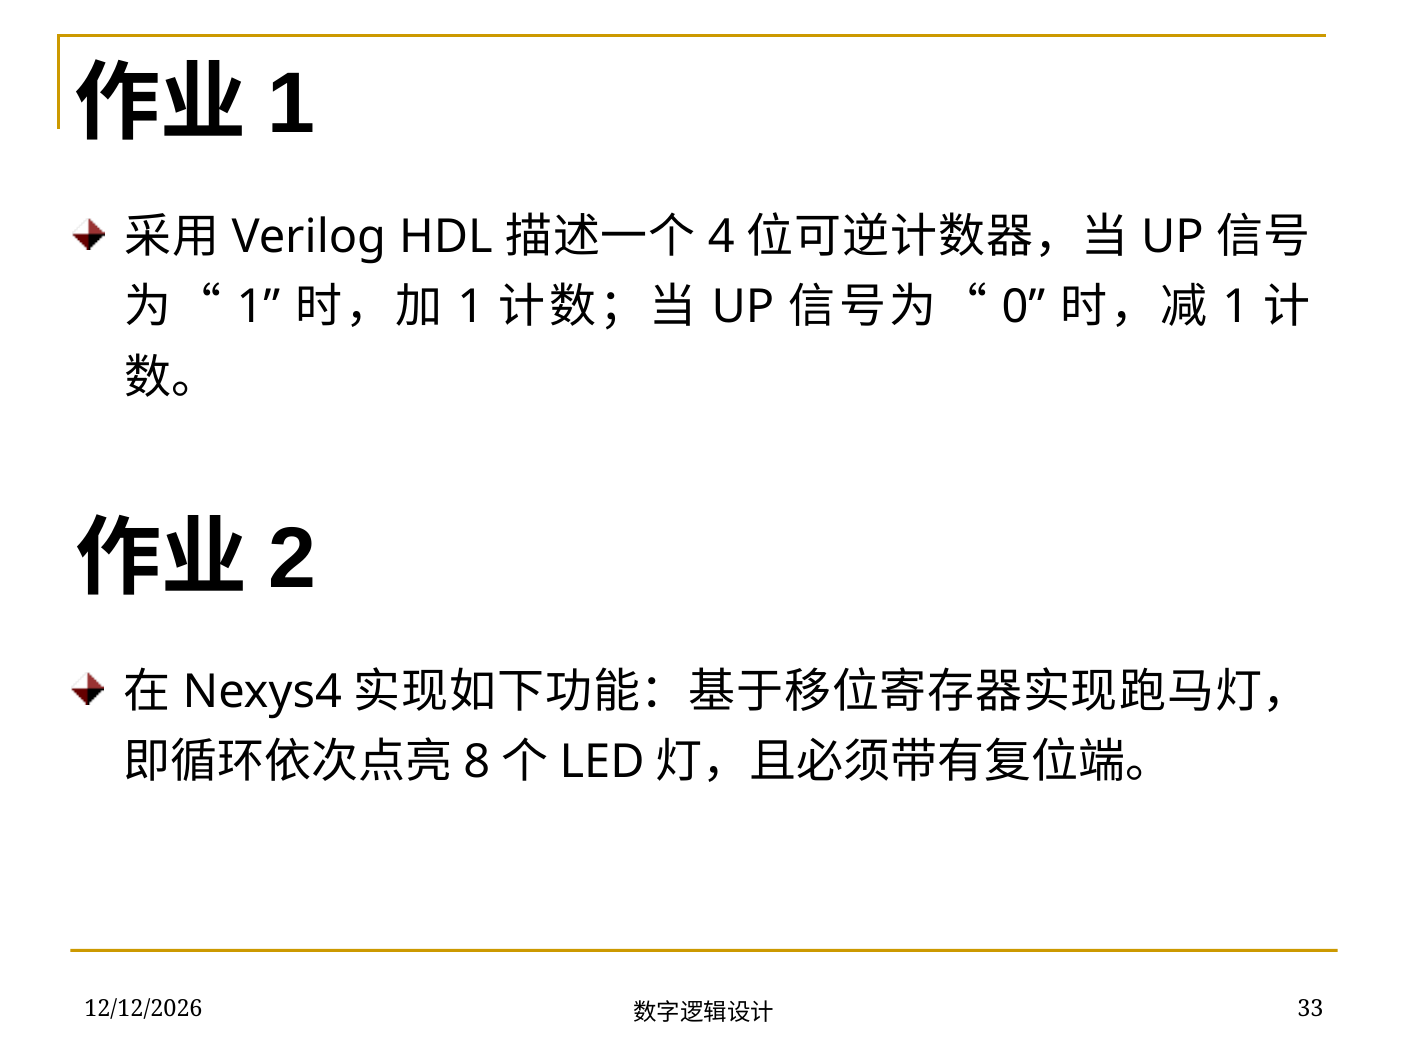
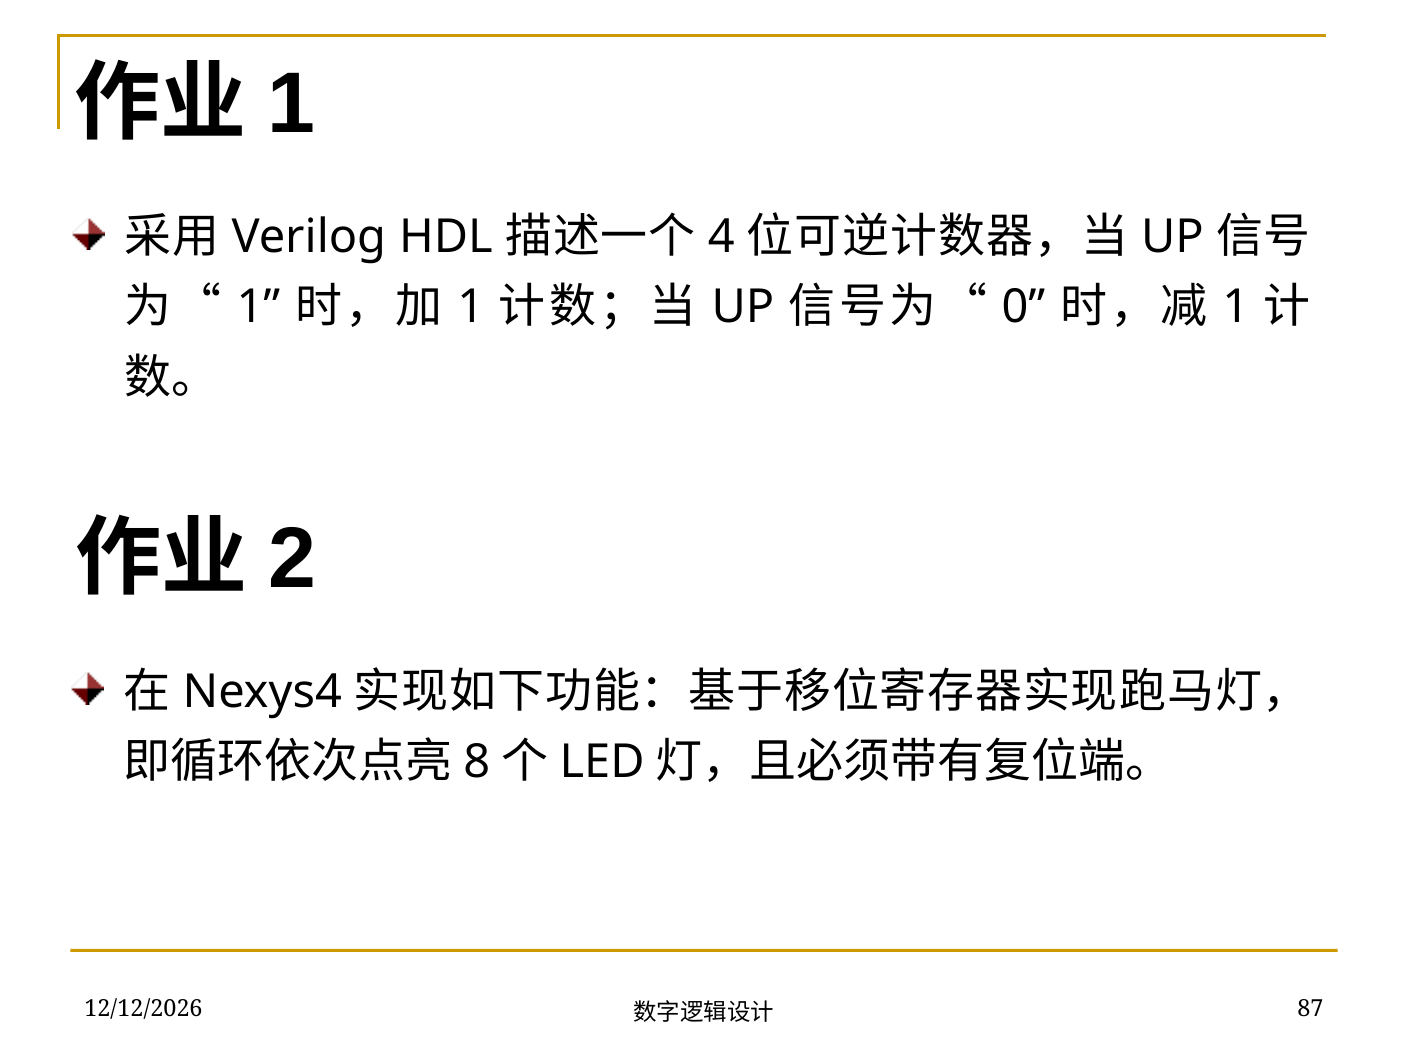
33: 33 -> 87
